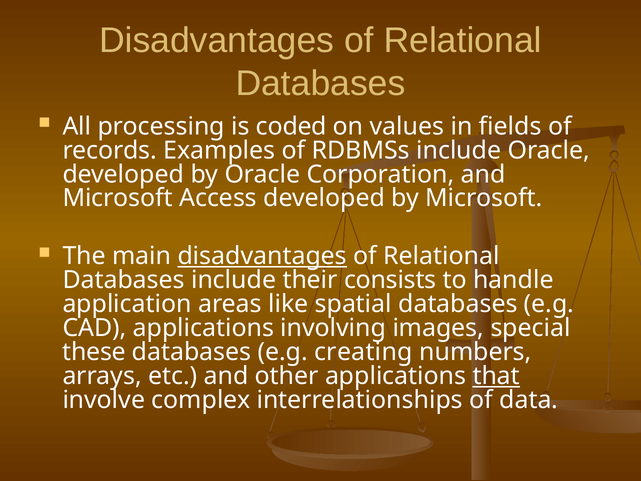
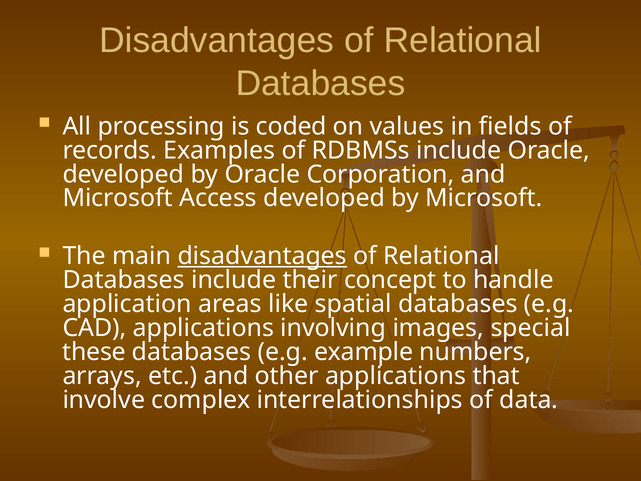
consists: consists -> concept
creating: creating -> example
that underline: present -> none
